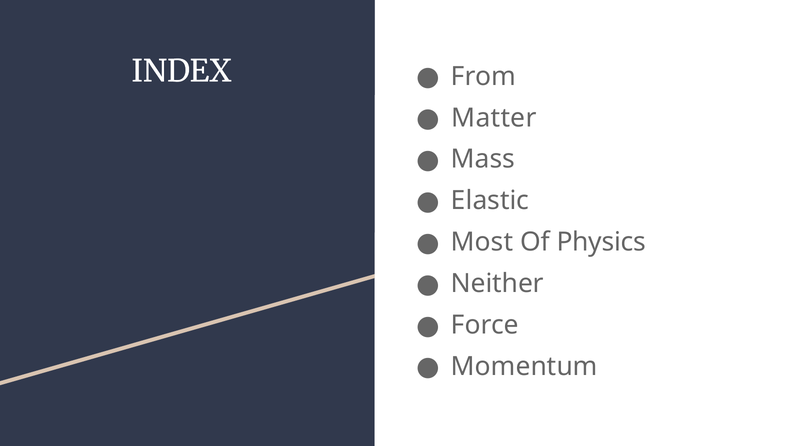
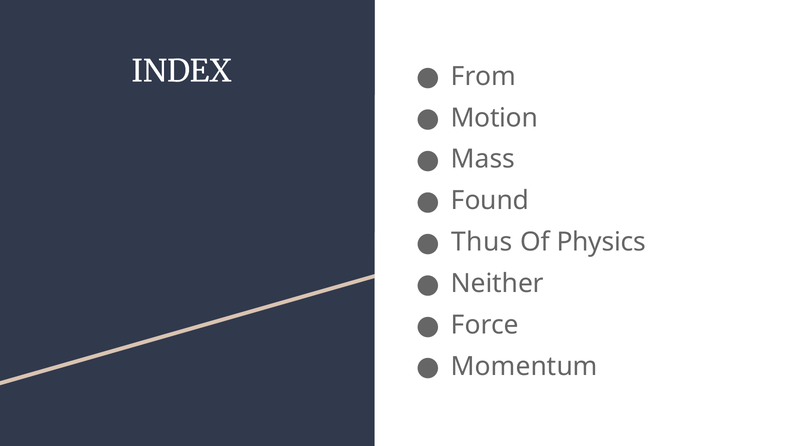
Matter: Matter -> Motion
Elastic: Elastic -> Found
Most: Most -> Thus
